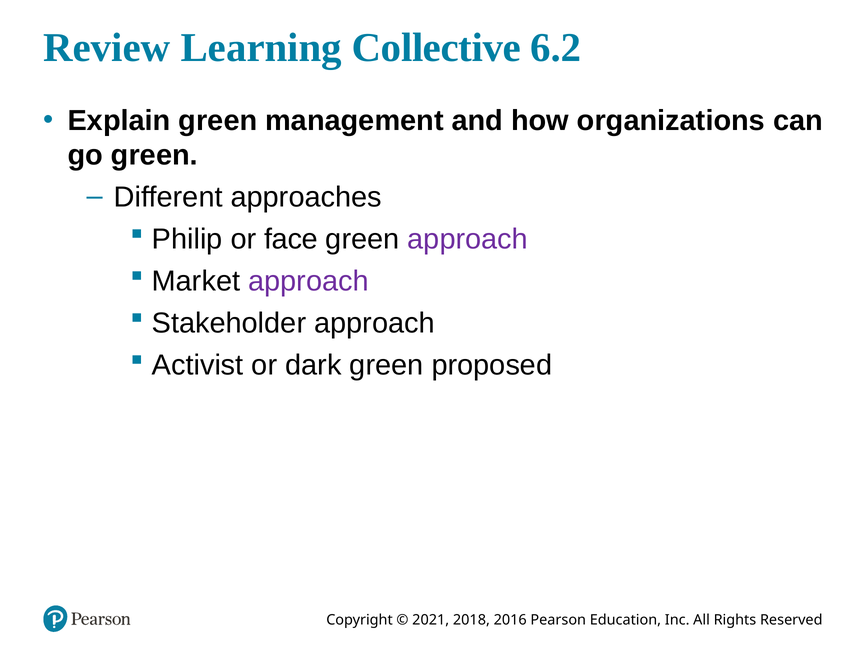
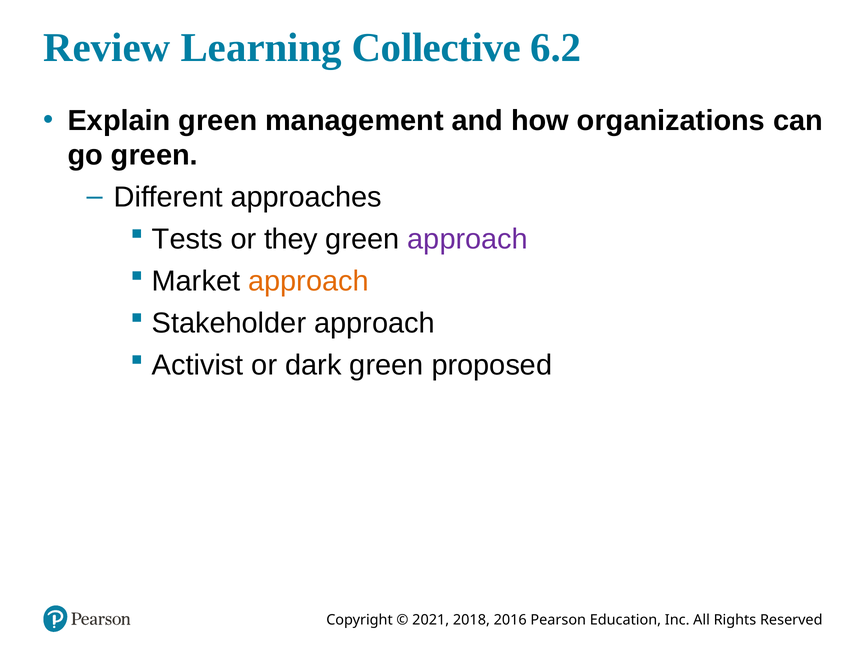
Philip: Philip -> Tests
face: face -> they
approach at (309, 281) colour: purple -> orange
